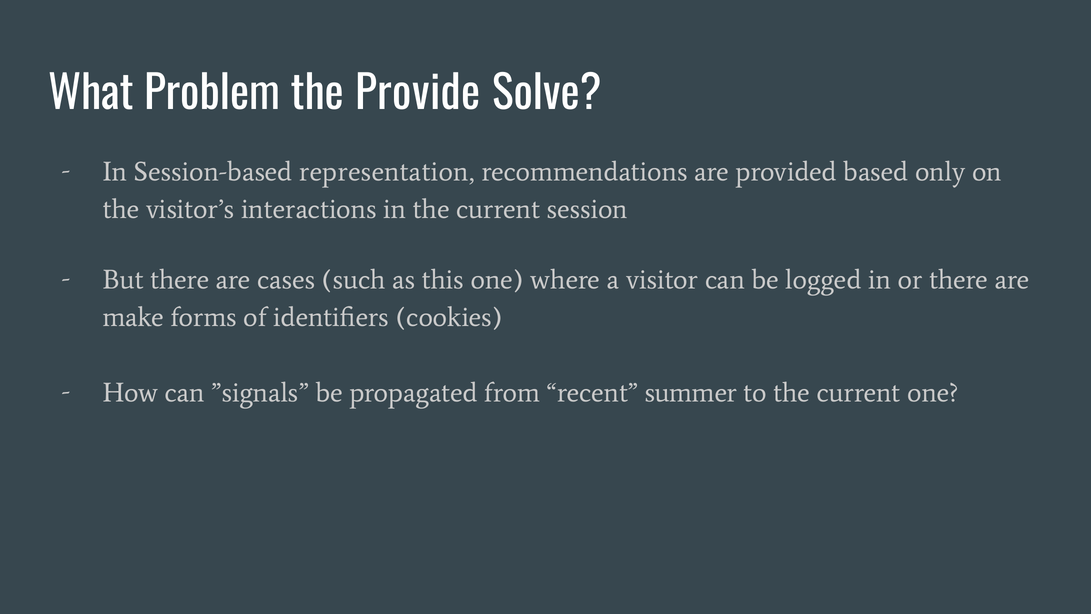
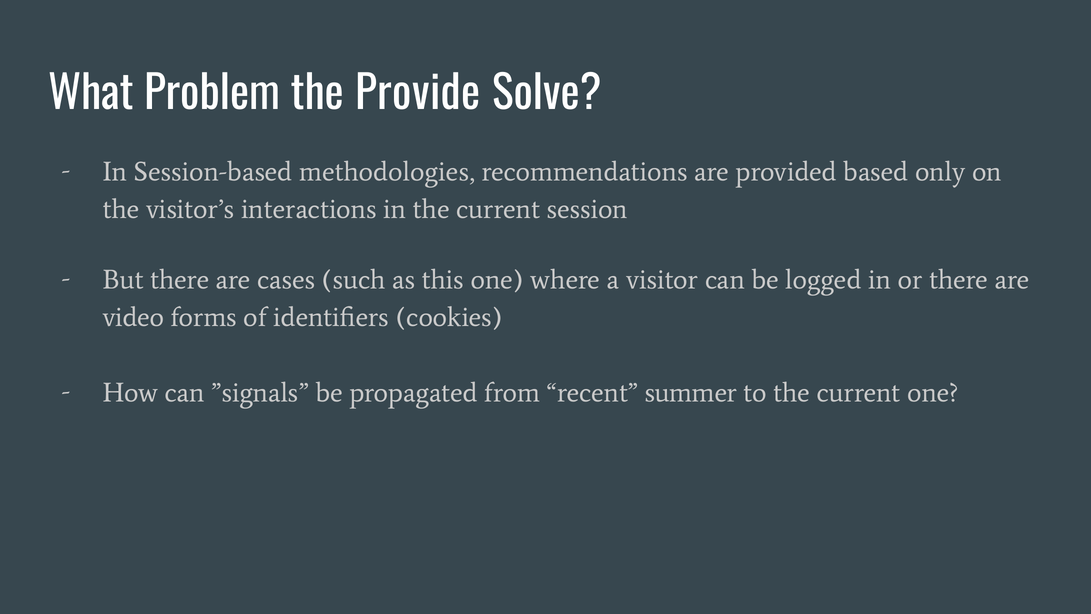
representation: representation -> methodologies
make: make -> video
